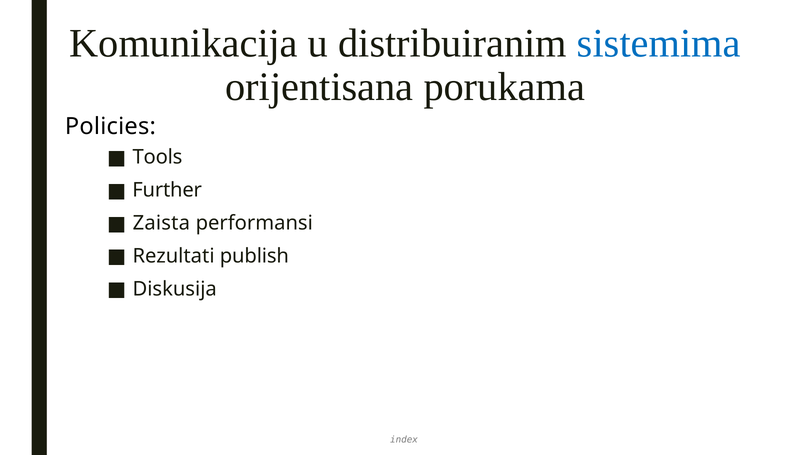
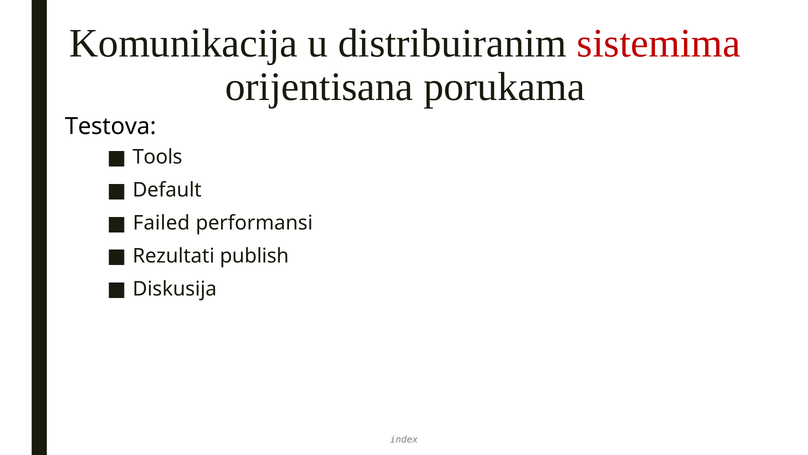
sistemima colour: blue -> red
Policies: Policies -> Testova
Further: Further -> Default
Zaista: Zaista -> Failed
